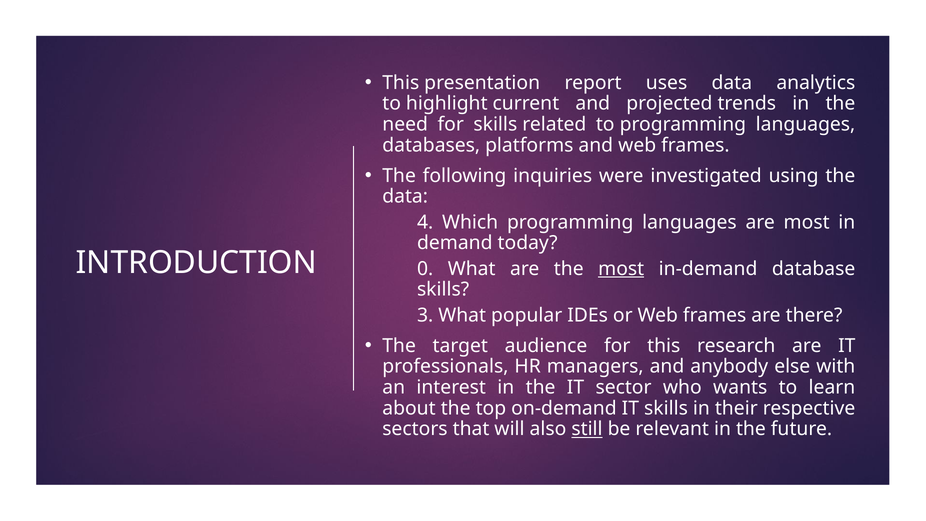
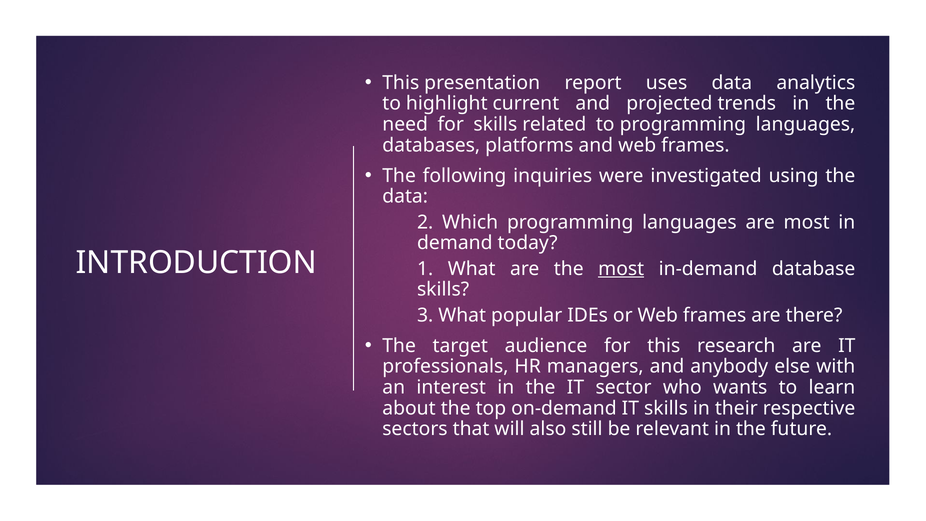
4: 4 -> 2
0: 0 -> 1
still underline: present -> none
